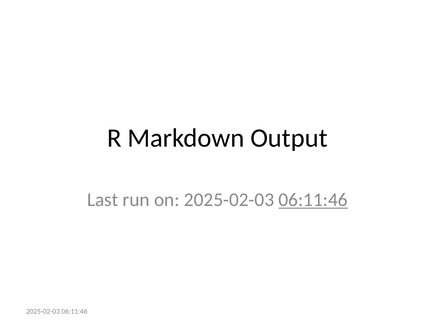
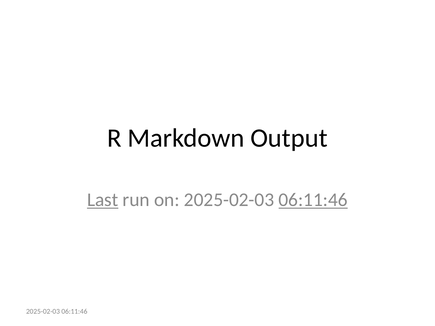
Last underline: none -> present
